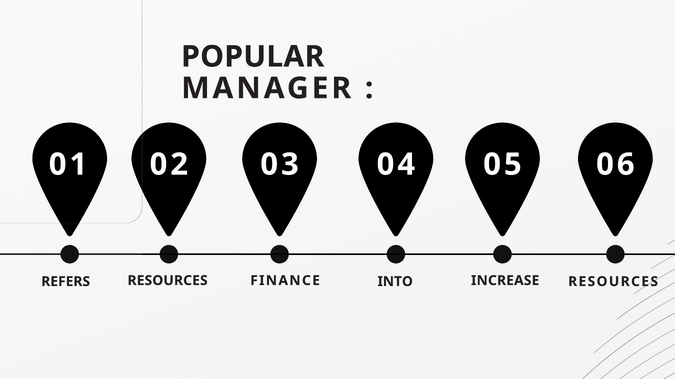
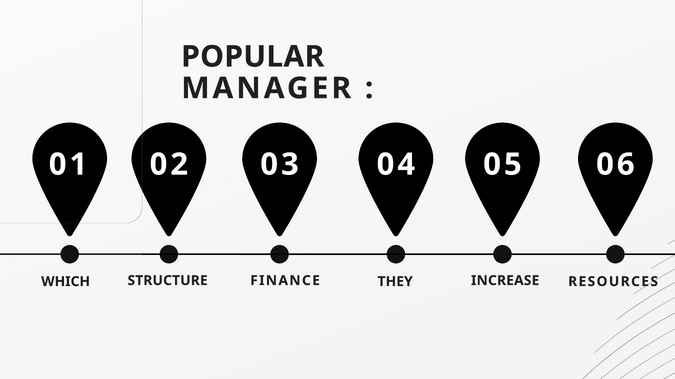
RESOURCES at (168, 281): RESOURCES -> STRUCTURE
REFERS: REFERS -> WHICH
INTO: INTO -> THEY
